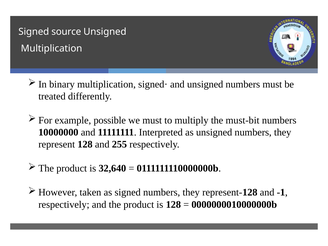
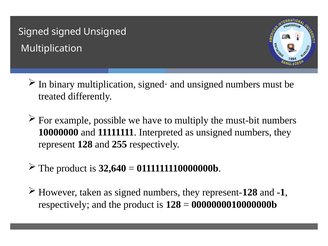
Signed source: source -> signed
we must: must -> have
